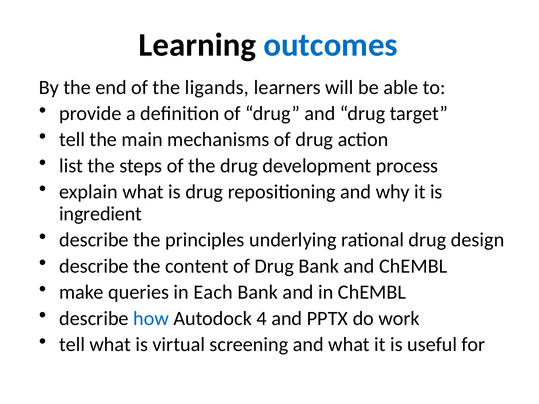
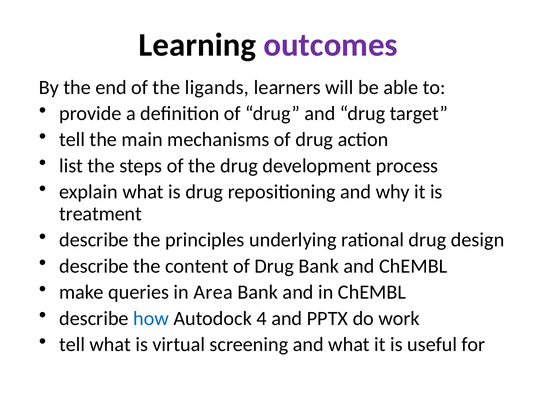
outcomes colour: blue -> purple
ingredient: ingredient -> treatment
Each: Each -> Area
